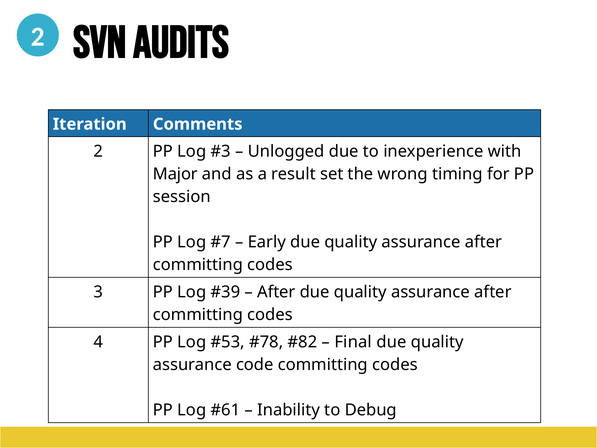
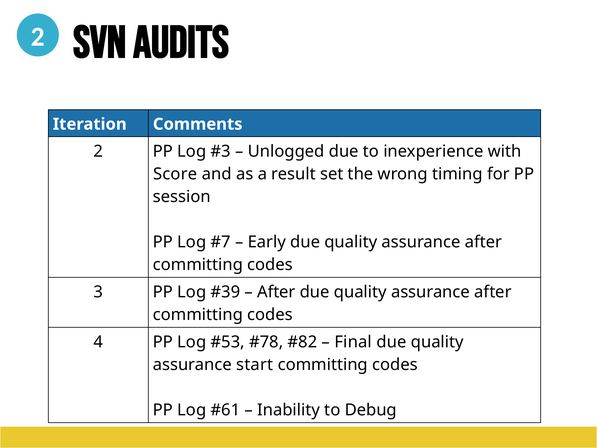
Major: Major -> Score
code: code -> start
